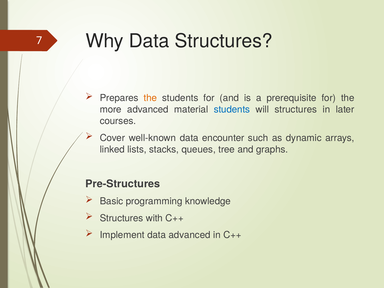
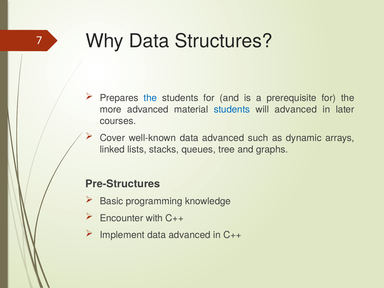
the at (150, 98) colour: orange -> blue
will structures: structures -> advanced
well-known data encounter: encounter -> advanced
Structures at (122, 218): Structures -> Encounter
